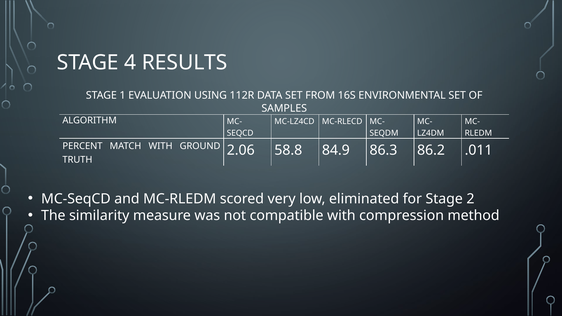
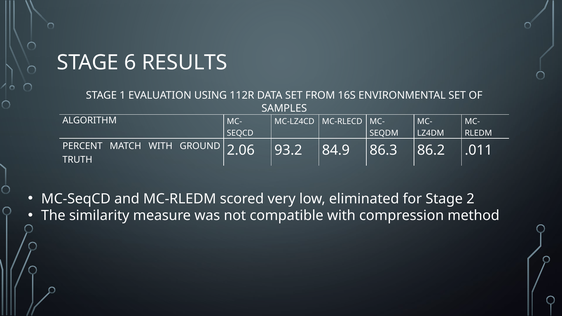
4: 4 -> 6
58.8: 58.8 -> 93.2
